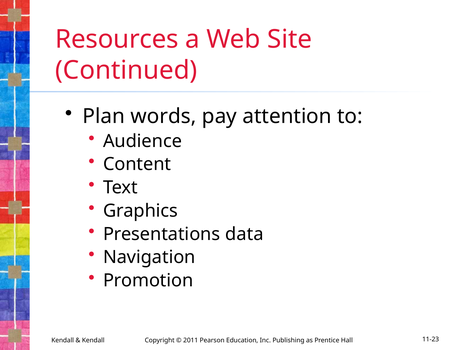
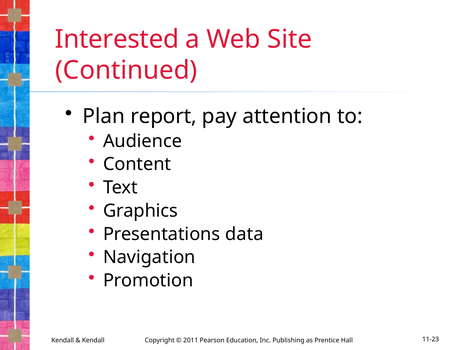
Resources: Resources -> Interested
words: words -> report
